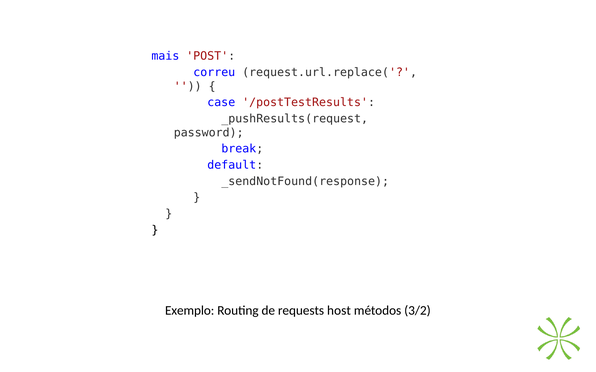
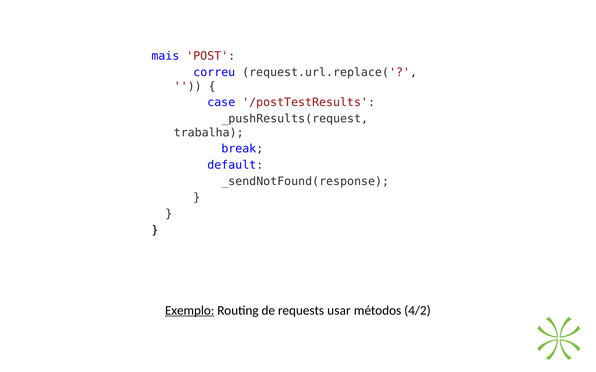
password: password -> trabalha
Exemplo underline: none -> present
host: host -> usar
3/2: 3/2 -> 4/2
